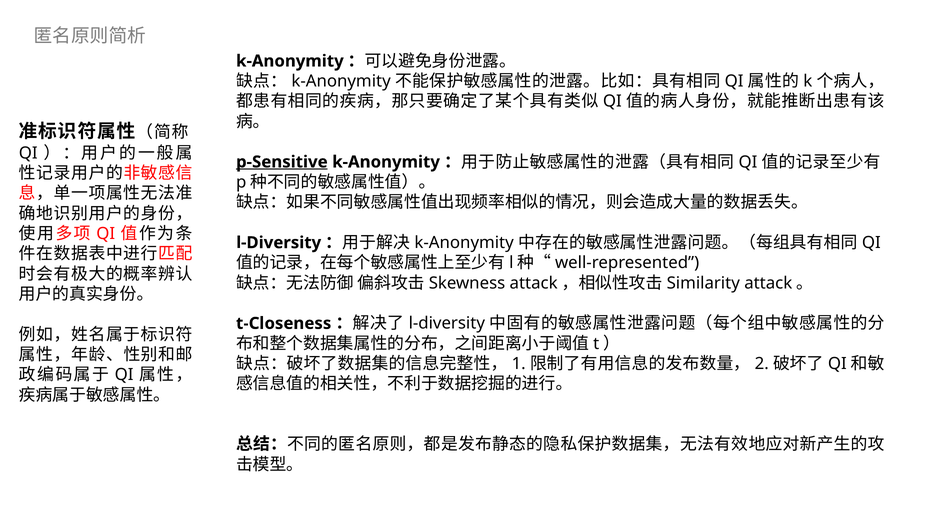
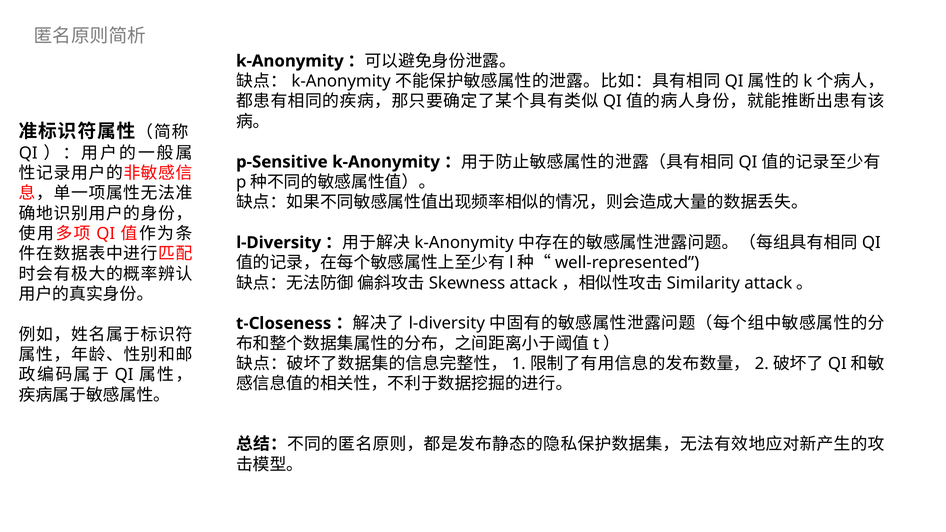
p-Sensitive underline: present -> none
